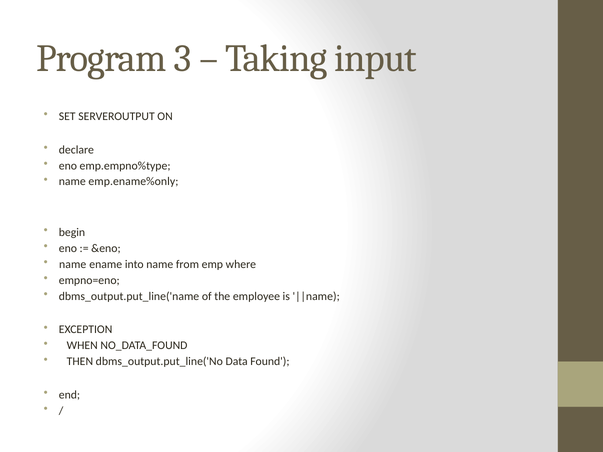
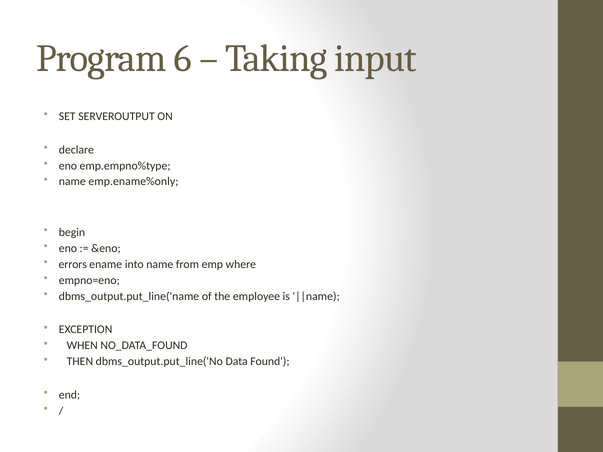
3: 3 -> 6
name at (73, 264): name -> errors
